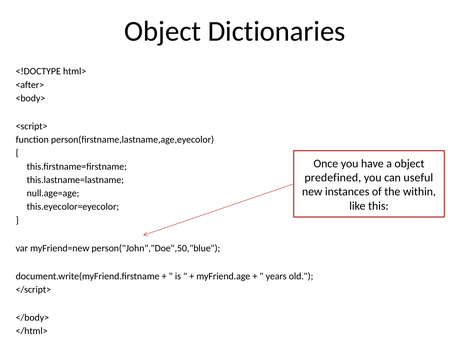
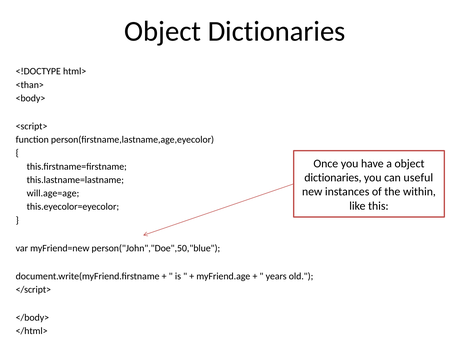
<after>: <after> -> <than>
predefined at (333, 177): predefined -> dictionaries
null.age=age: null.age=age -> will.age=age
